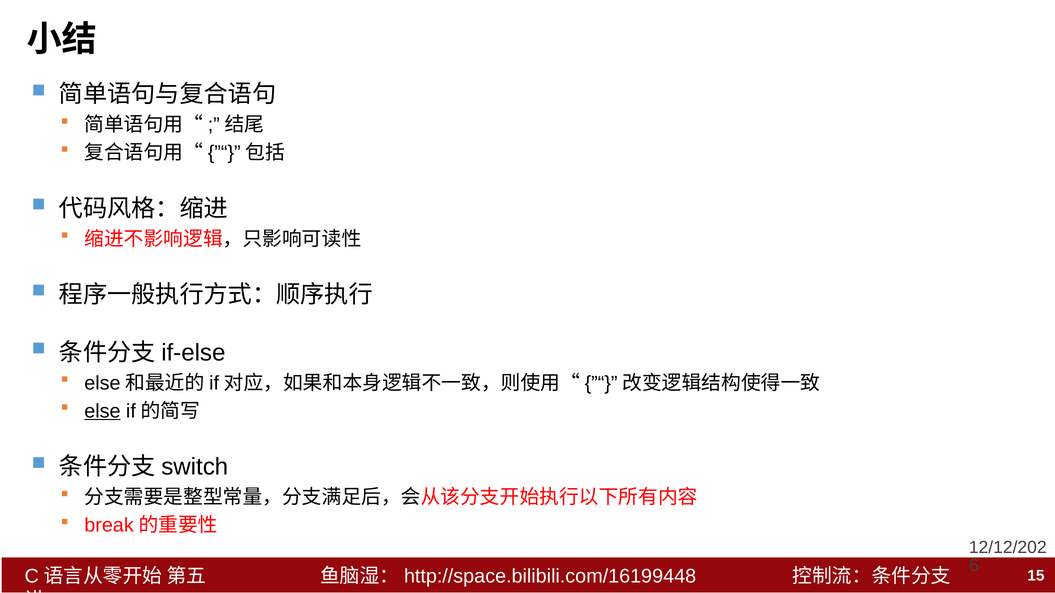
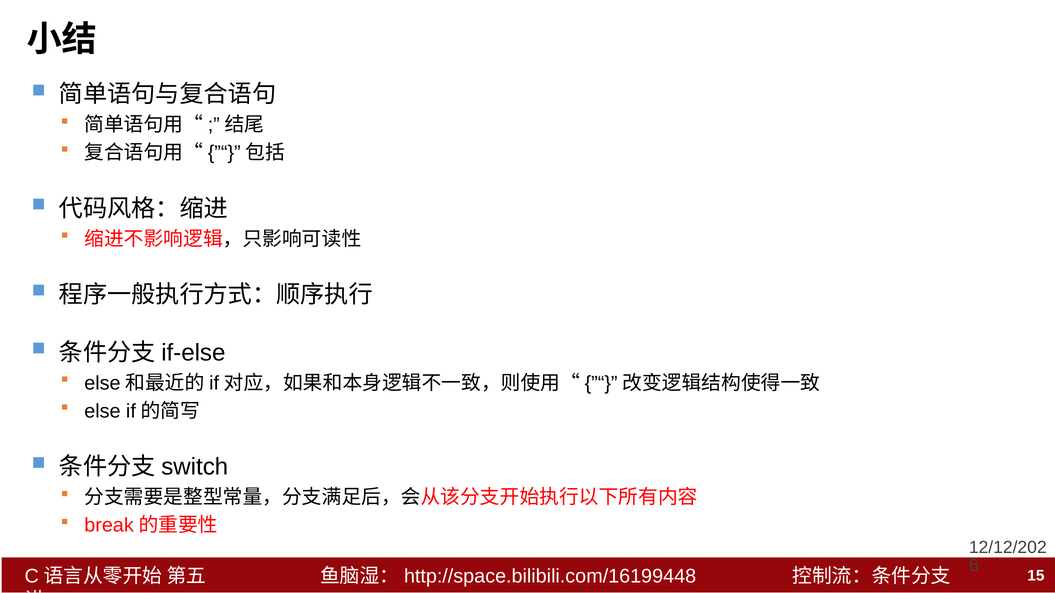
else underline: present -> none
